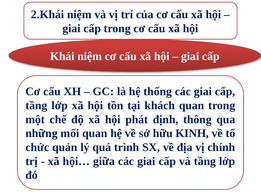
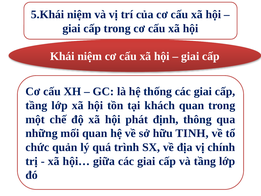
2.Khái: 2.Khái -> 5.Khái
KINH: KINH -> TINH
